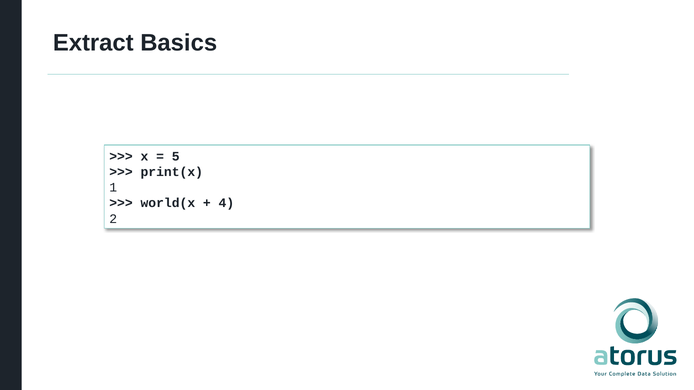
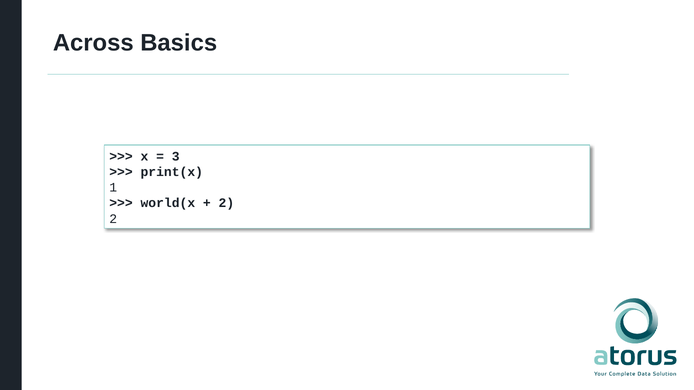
Extract: Extract -> Across
5: 5 -> 3
4 at (226, 203): 4 -> 2
